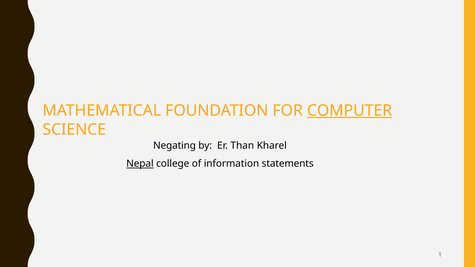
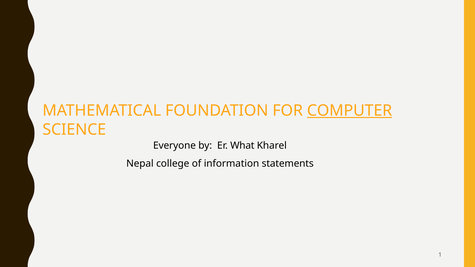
Negating: Negating -> Everyone
Than: Than -> What
Nepal underline: present -> none
